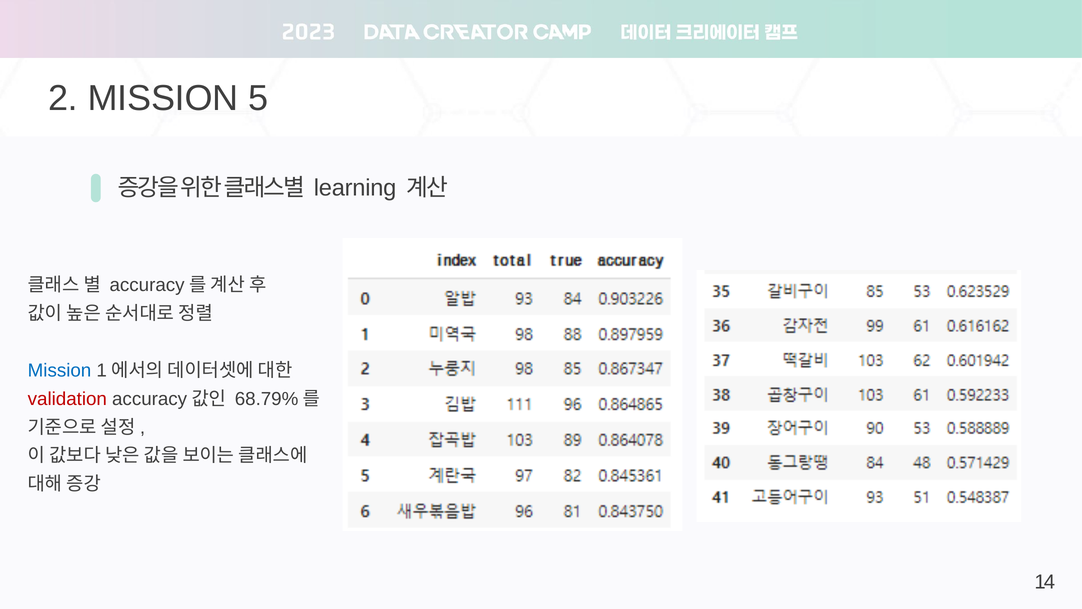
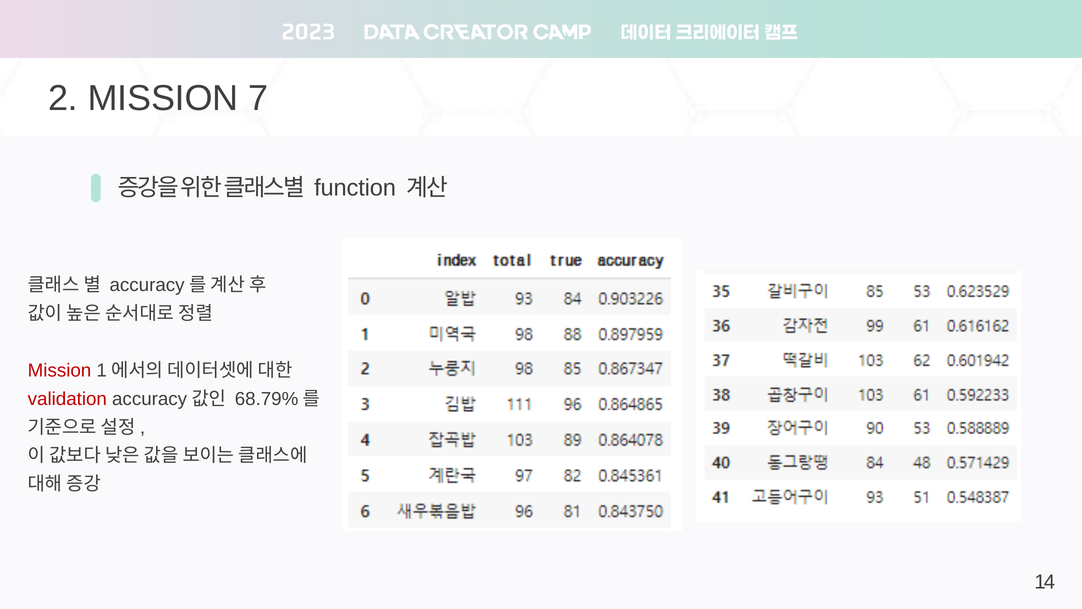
5: 5 -> 7
learning: learning -> function
Mission at (60, 370) colour: blue -> red
